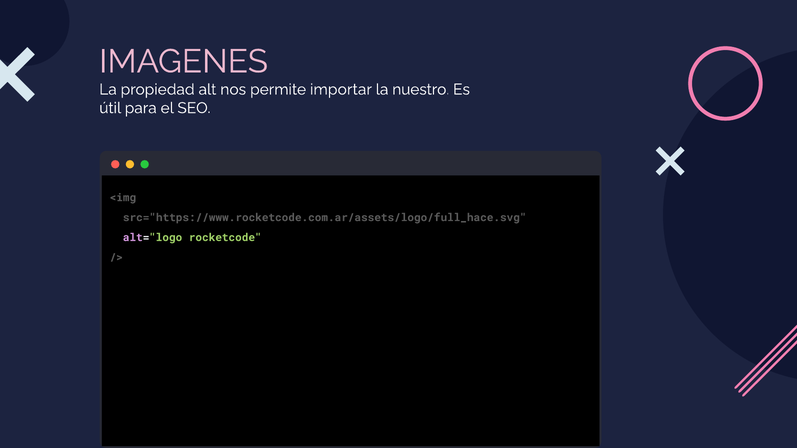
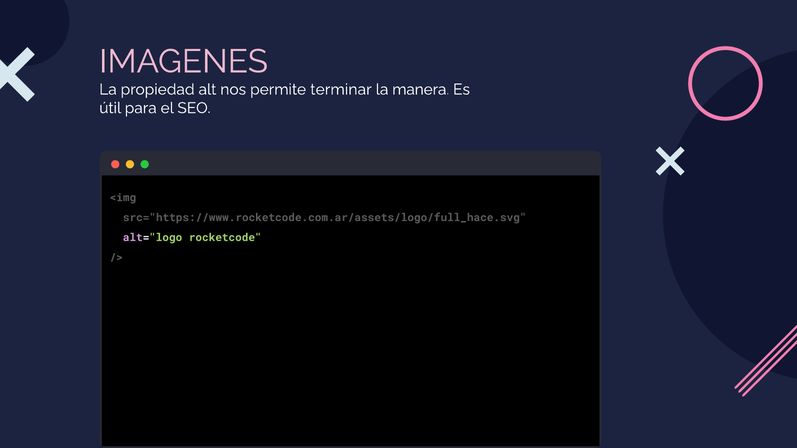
importar: importar -> terminar
nuestro: nuestro -> manera
